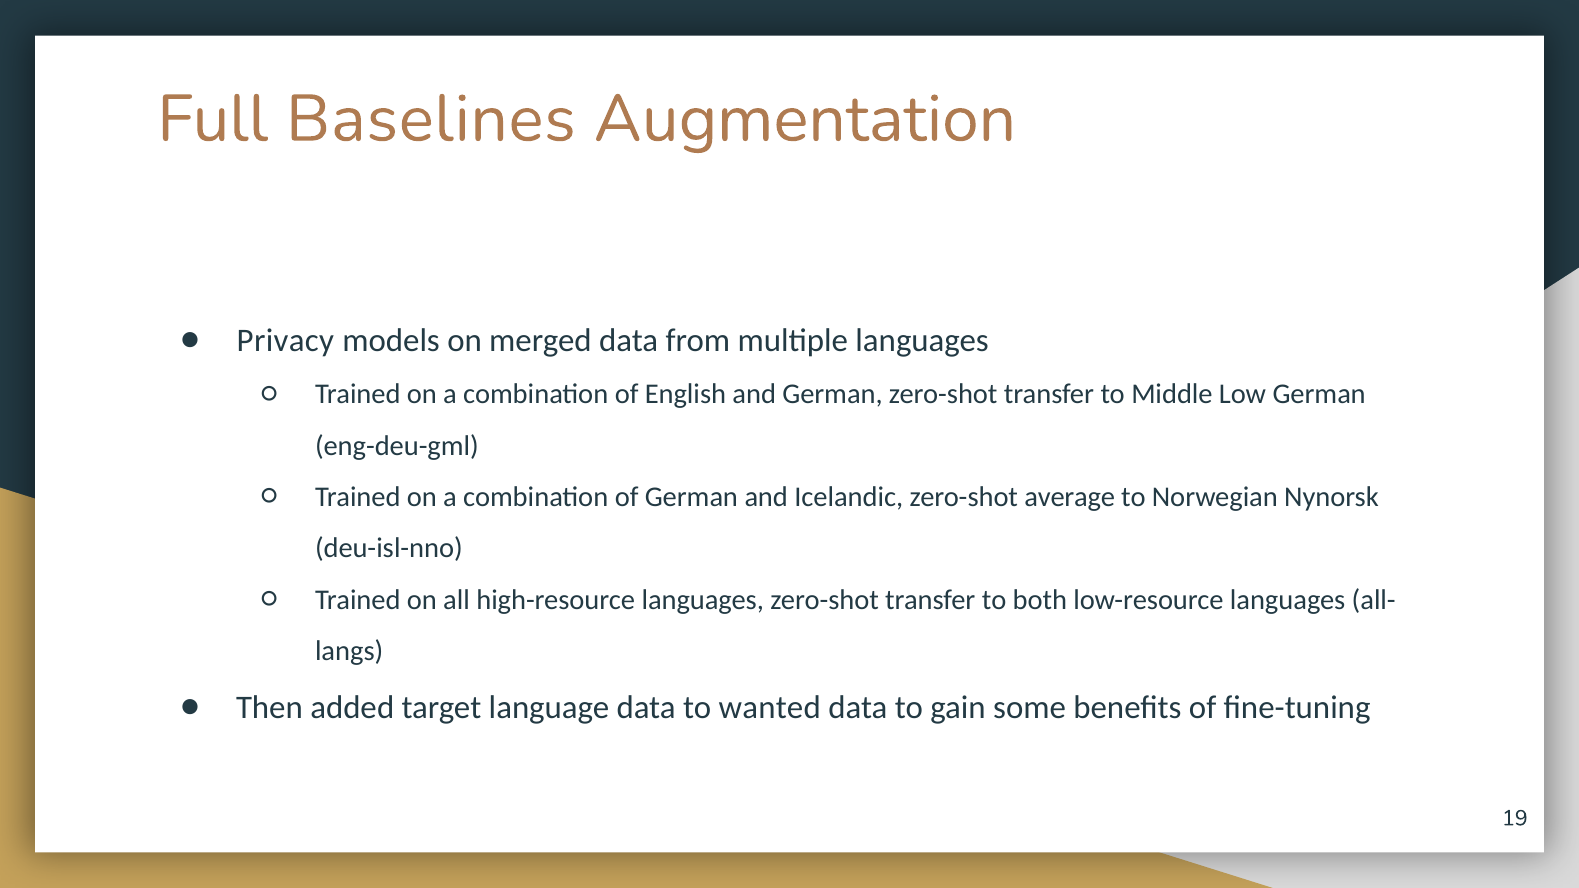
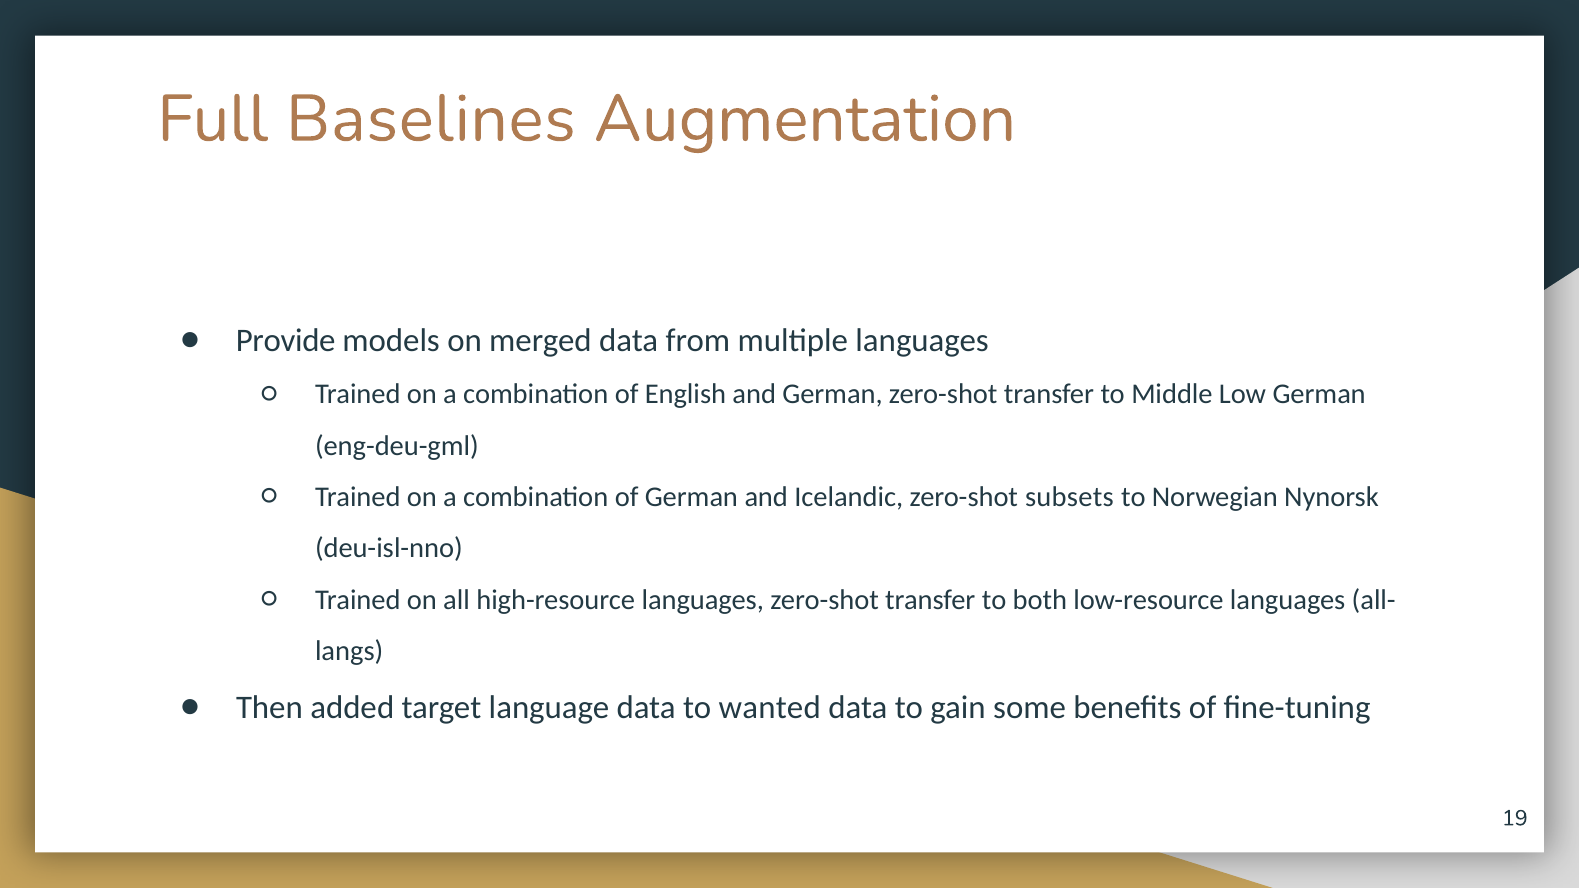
Privacy: Privacy -> Provide
average: average -> subsets
